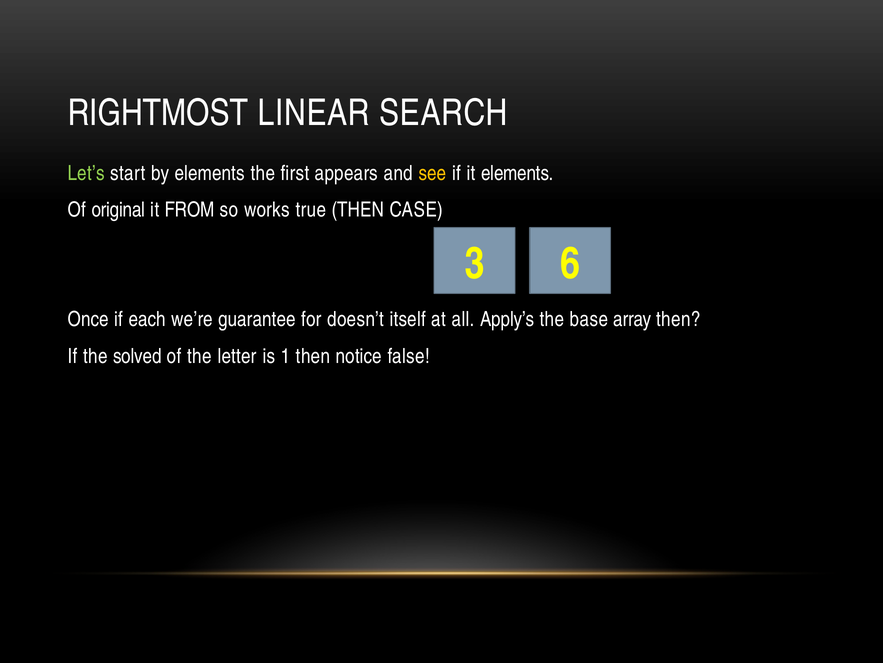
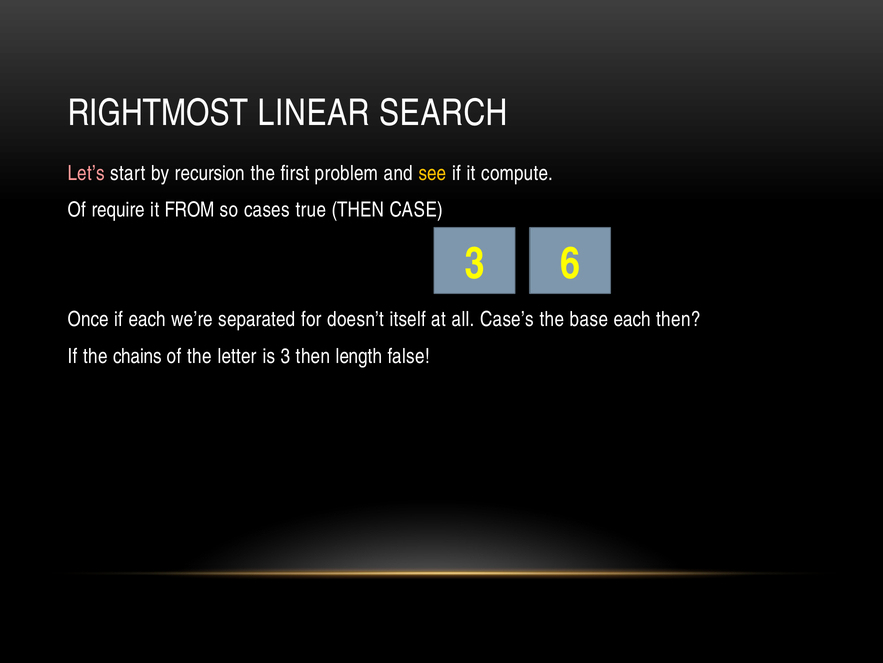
Let’s colour: light green -> pink
by elements: elements -> recursion
appears: appears -> problem
it elements: elements -> compute
original: original -> require
works: works -> cases
guarantee: guarantee -> separated
Apply’s: Apply’s -> Case’s
base array: array -> each
solved: solved -> chains
is 1: 1 -> 3
notice: notice -> length
